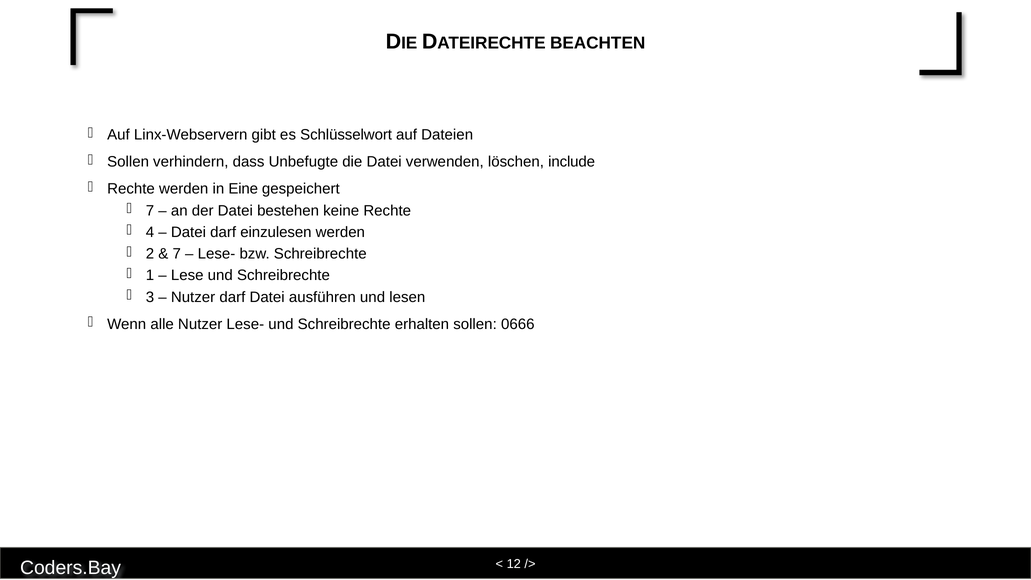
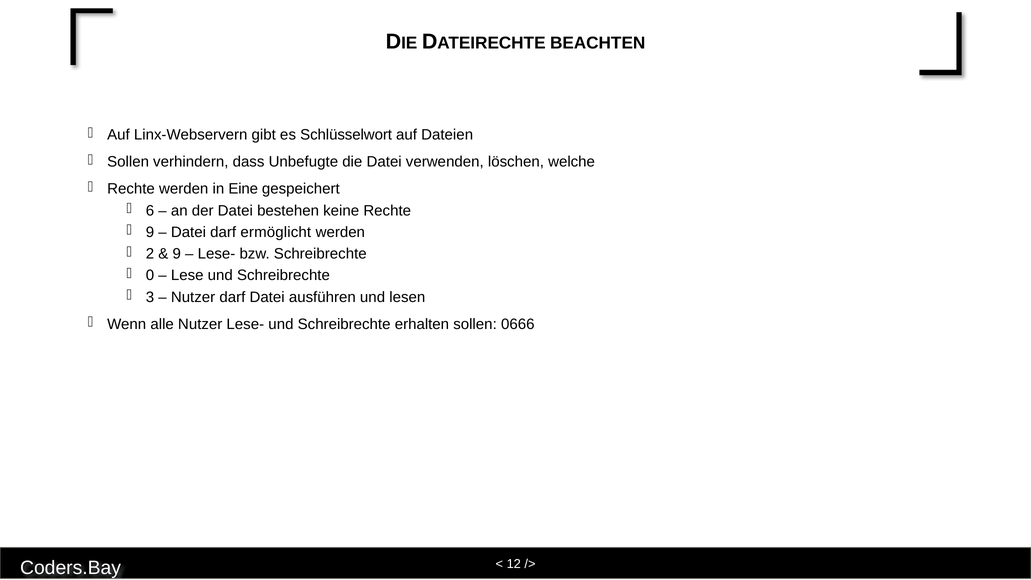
include: include -> welche
7 at (150, 211): 7 -> 6
4 at (150, 232): 4 -> 9
einzulesen: einzulesen -> ermöglicht
7 at (177, 254): 7 -> 9
1: 1 -> 0
